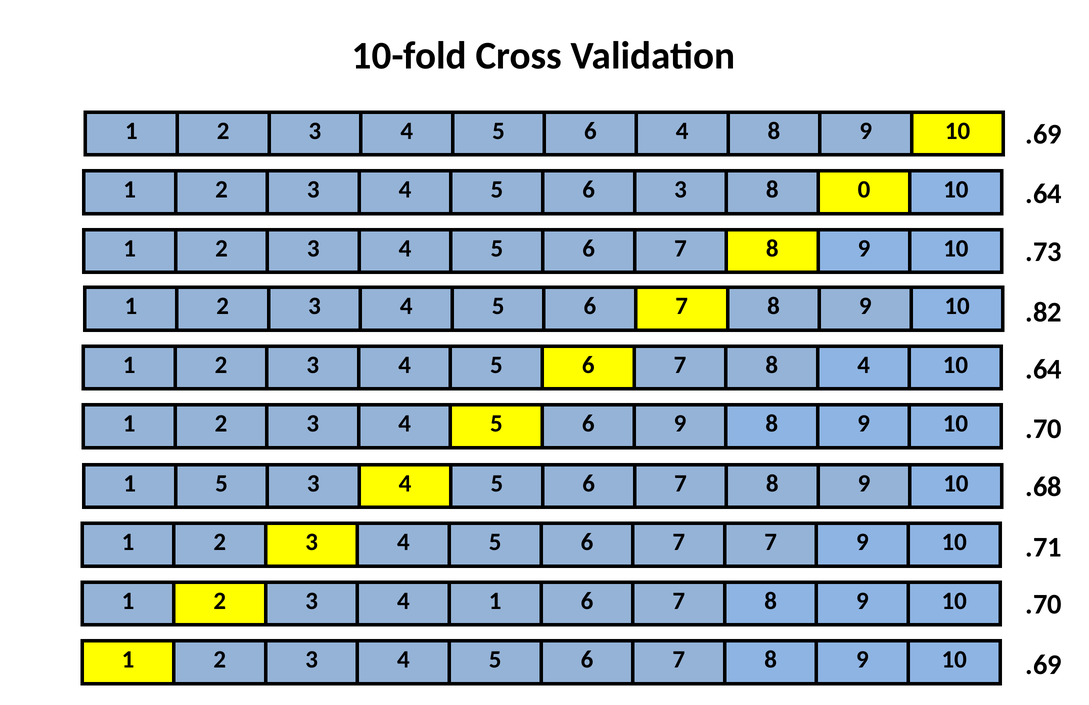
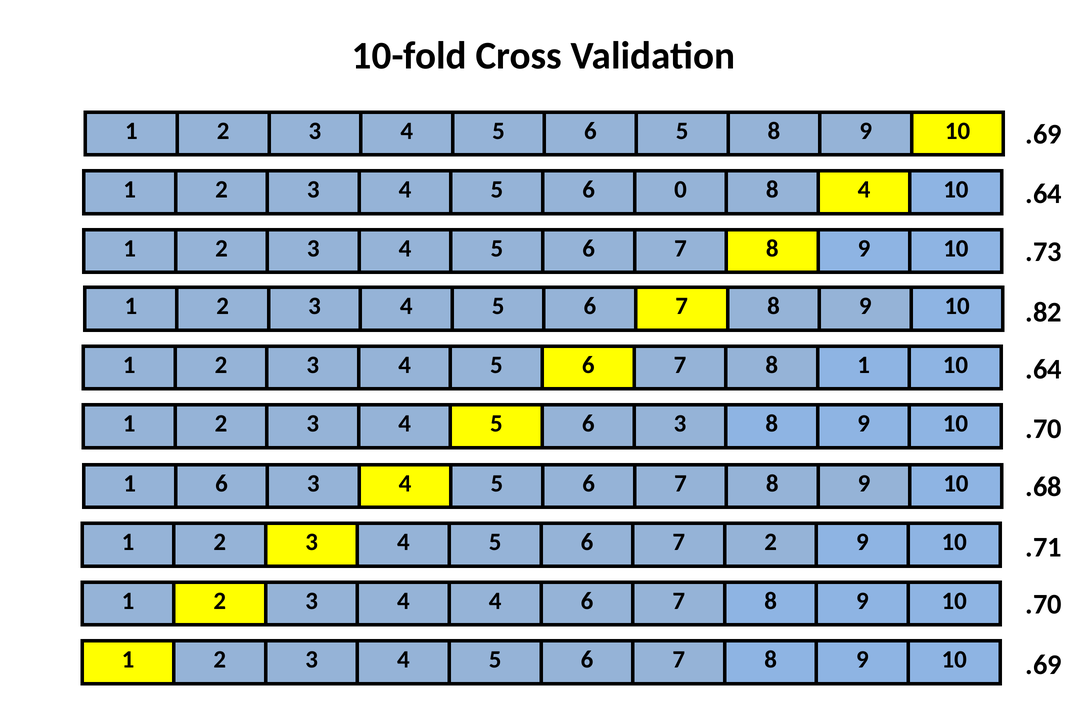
6 4: 4 -> 5
6 3: 3 -> 0
8 0: 0 -> 4
8 4: 4 -> 1
5 6 9: 9 -> 3
1 5: 5 -> 6
7 7: 7 -> 2
4 1: 1 -> 4
